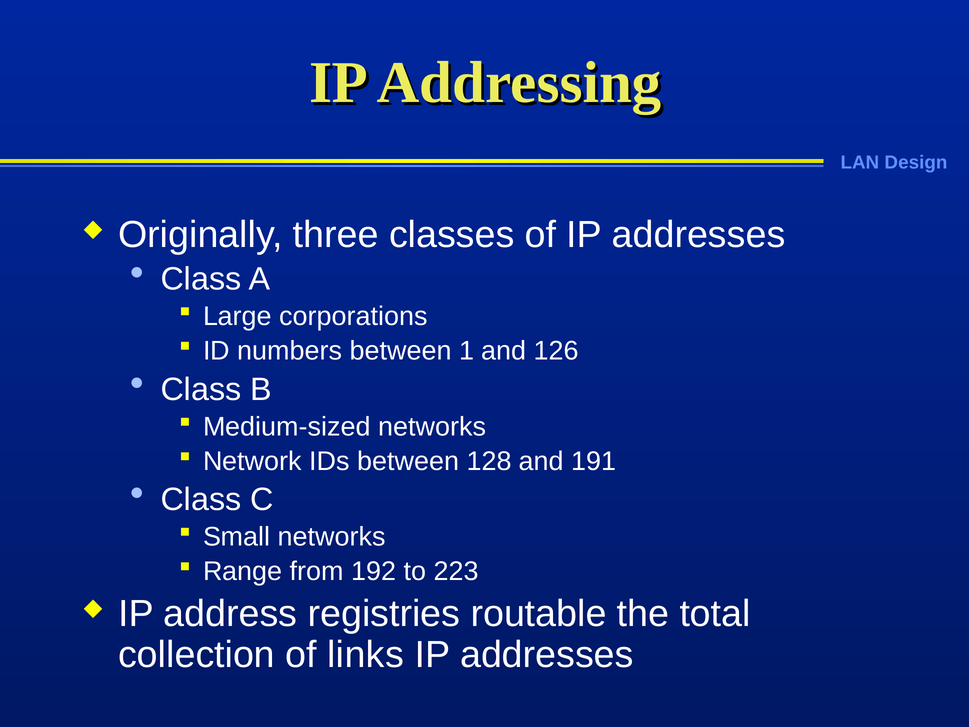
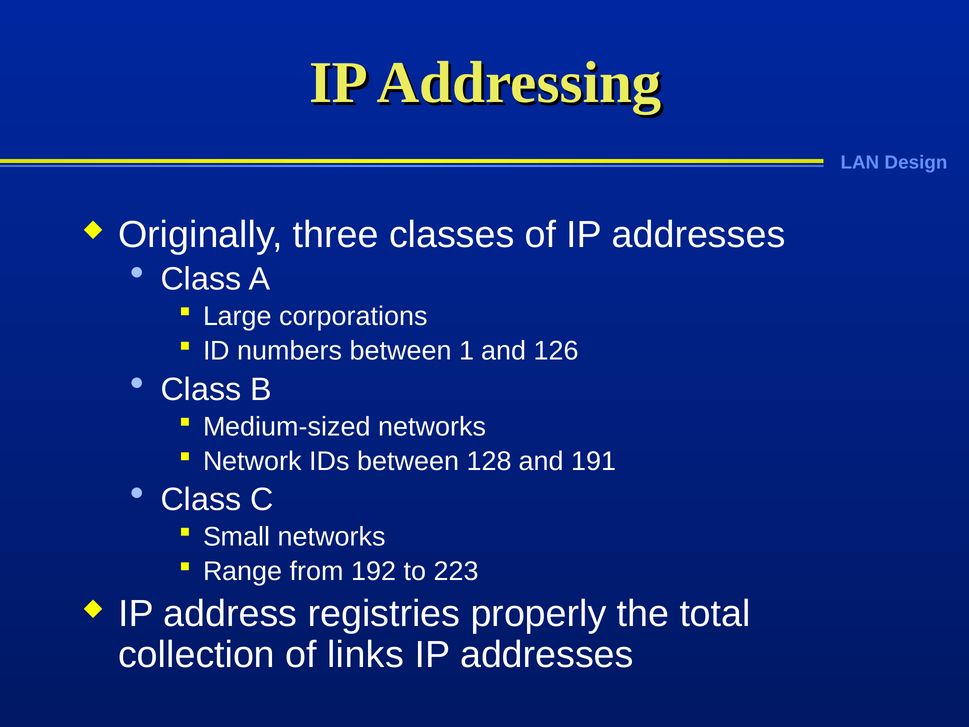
routable: routable -> properly
